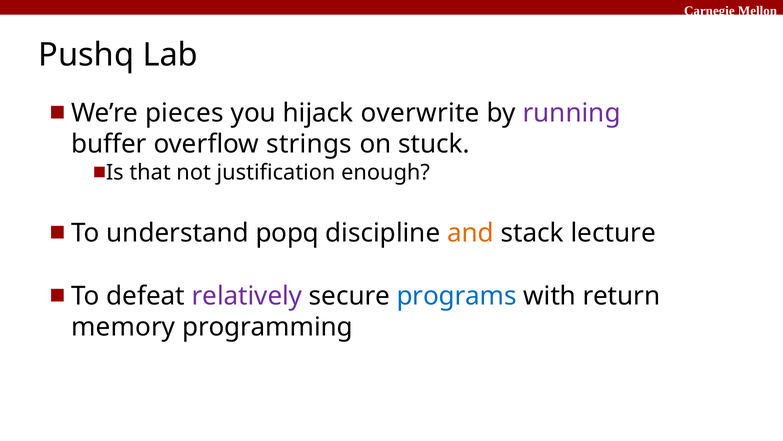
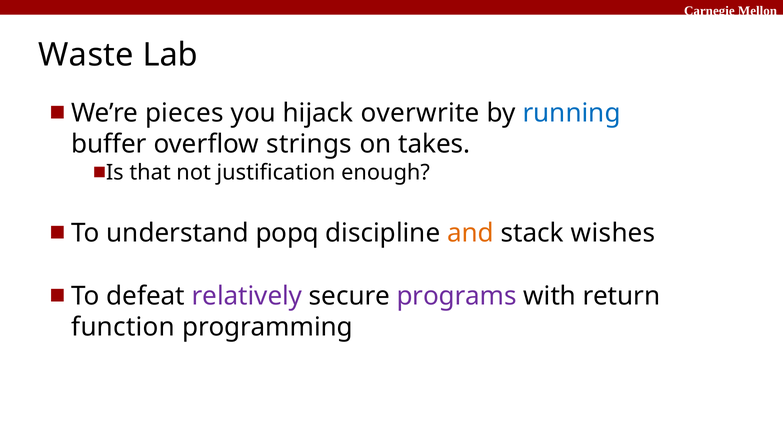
Pushq: Pushq -> Waste
running colour: purple -> blue
stuck: stuck -> takes
lecture: lecture -> wishes
programs colour: blue -> purple
memory: memory -> function
